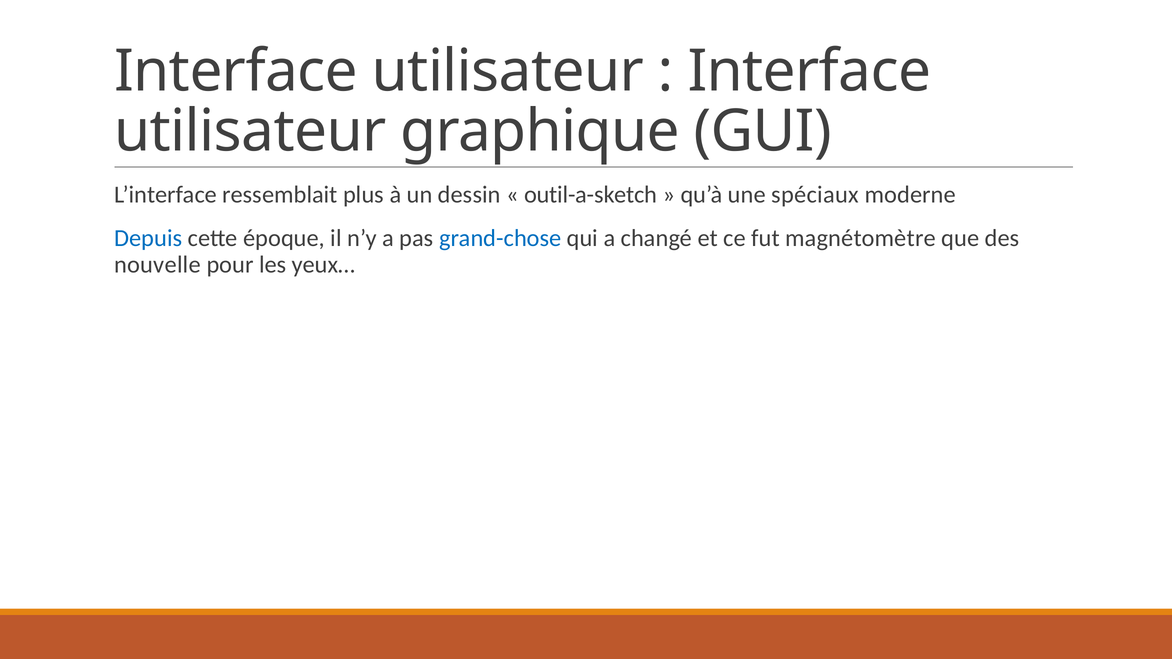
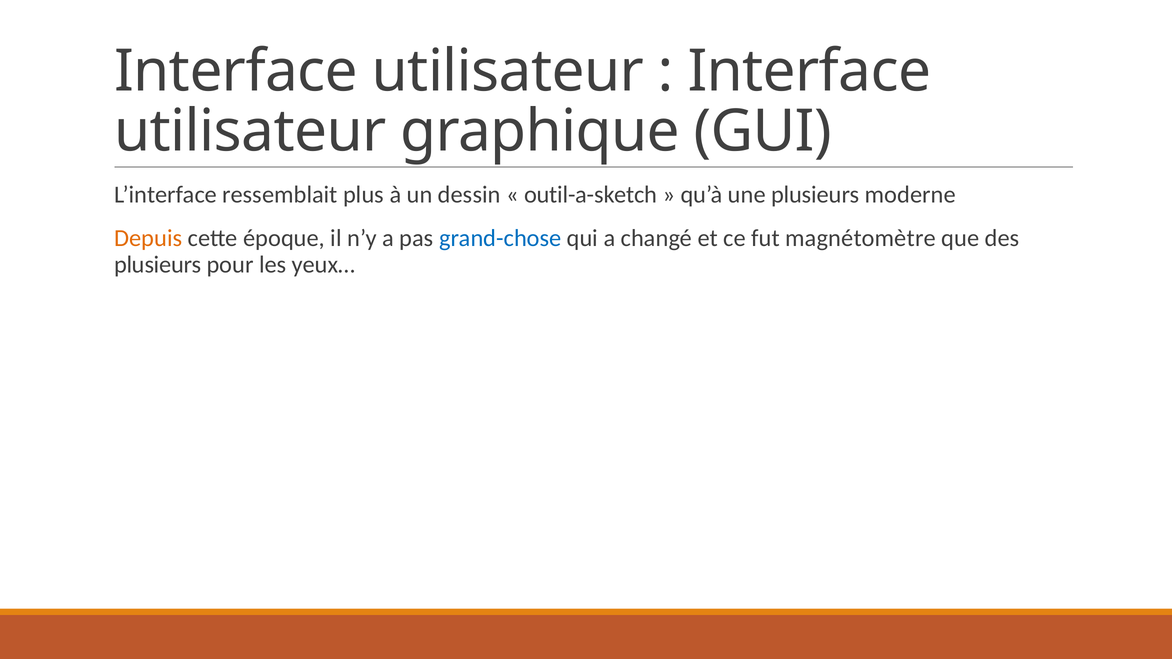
une spéciaux: spéciaux -> plusieurs
Depuis colour: blue -> orange
nouvelle at (158, 265): nouvelle -> plusieurs
